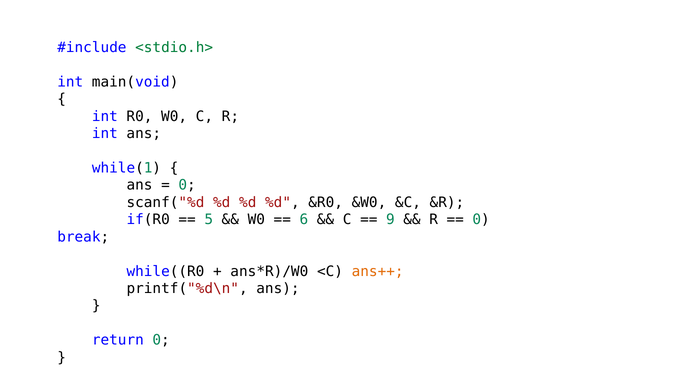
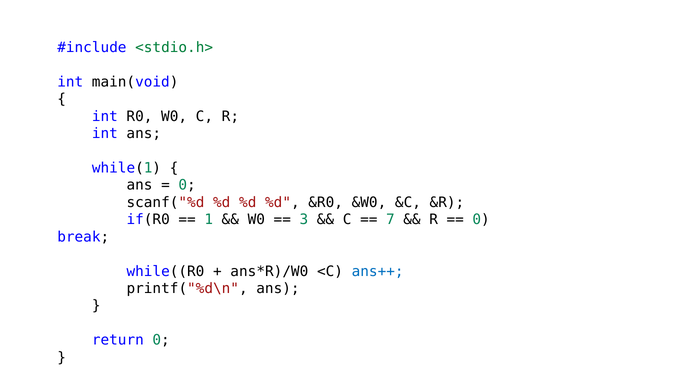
5: 5 -> 1
6: 6 -> 3
9: 9 -> 7
ans++ colour: orange -> blue
